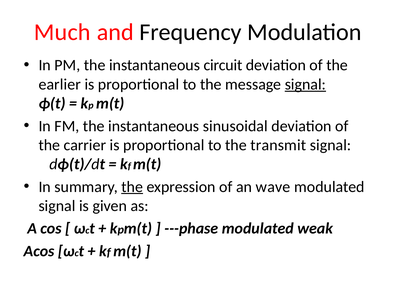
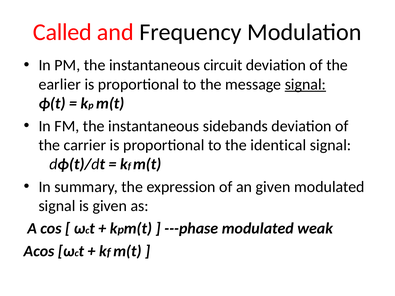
Much: Much -> Called
sinusoidal: sinusoidal -> sidebands
transmit: transmit -> identical
the at (132, 187) underline: present -> none
an wave: wave -> given
